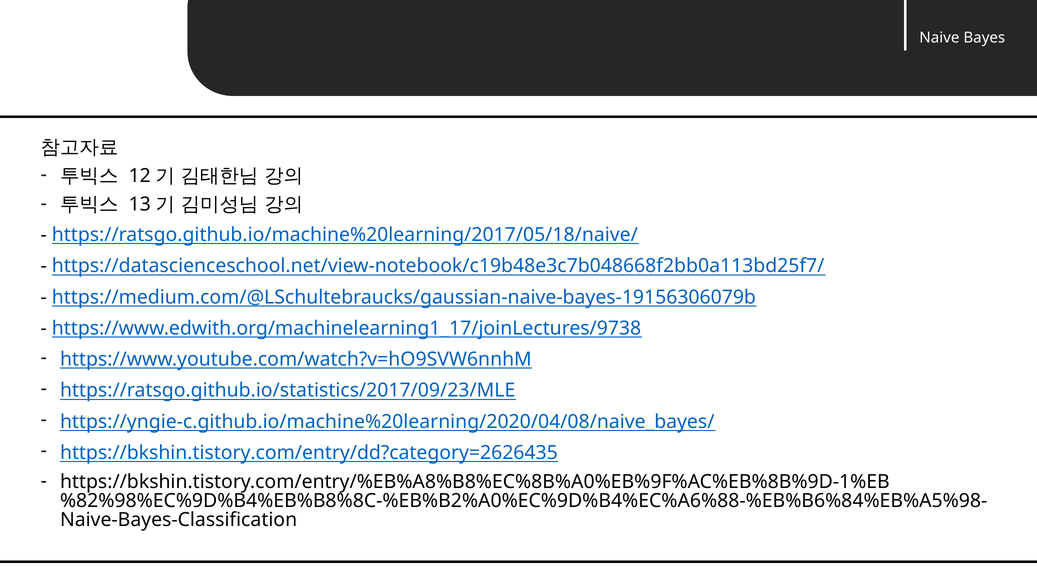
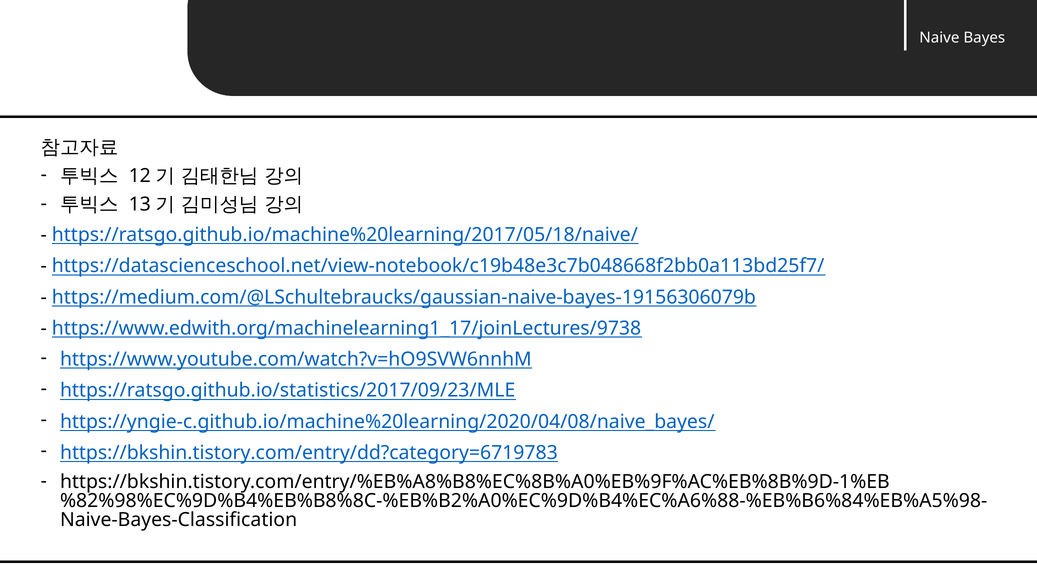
https://bkshin.tistory.com/entry/dd?category=2626435: https://bkshin.tistory.com/entry/dd?category=2626435 -> https://bkshin.tistory.com/entry/dd?category=6719783
